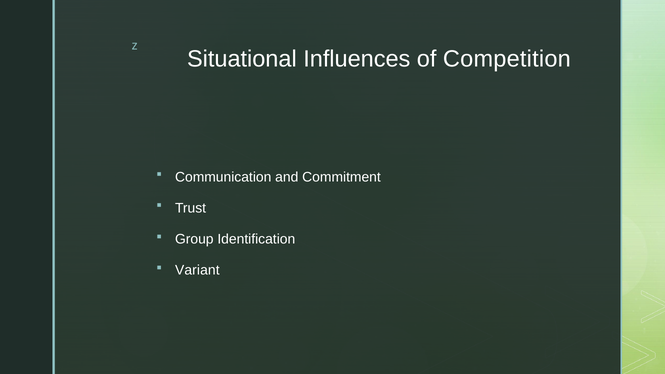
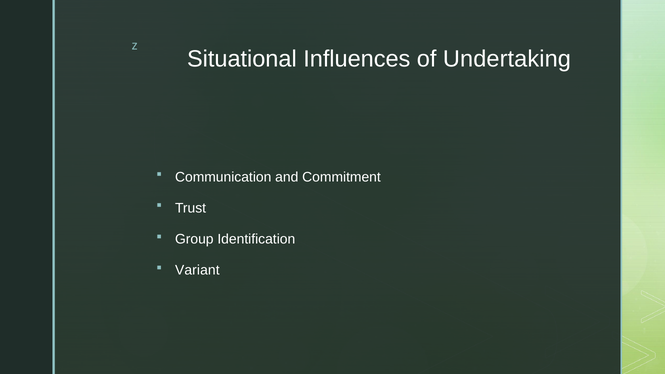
Competition: Competition -> Undertaking
